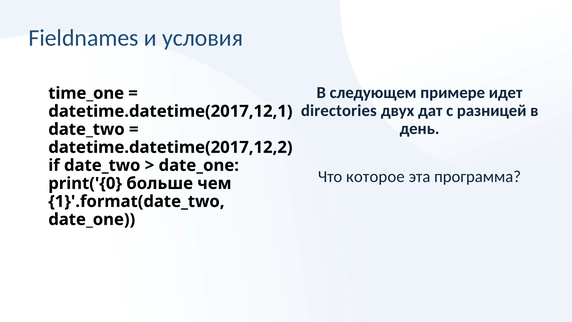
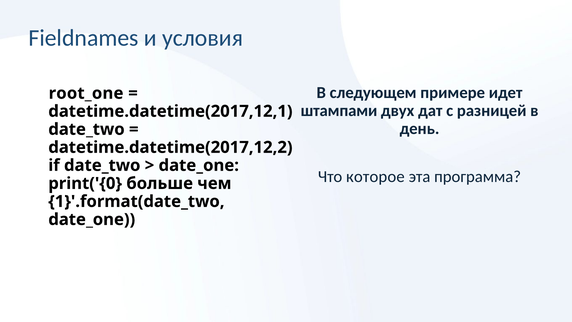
time_one: time_one -> root_one
directories: directories -> штампами
